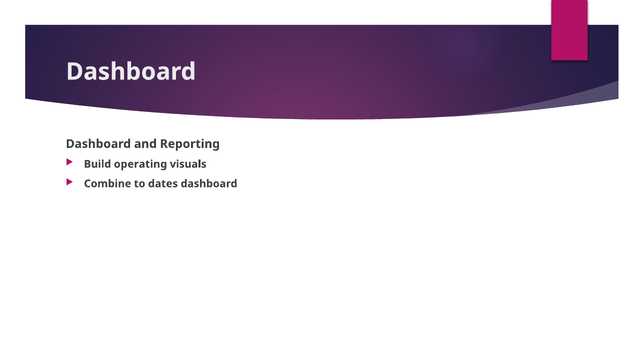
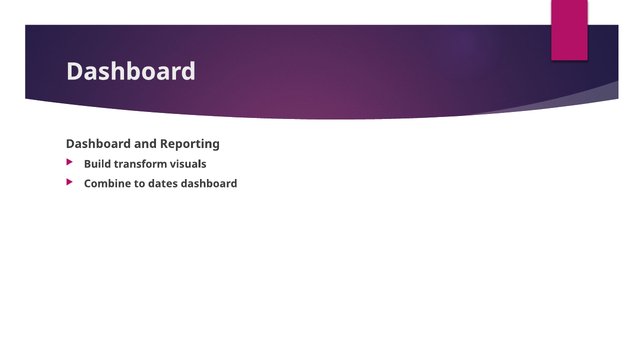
operating: operating -> transform
